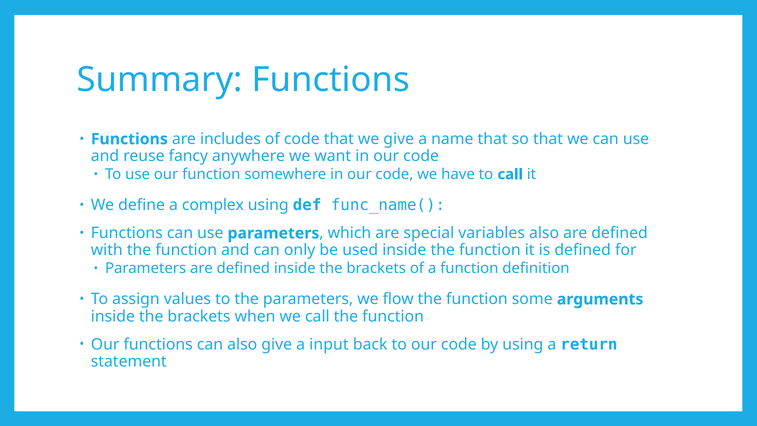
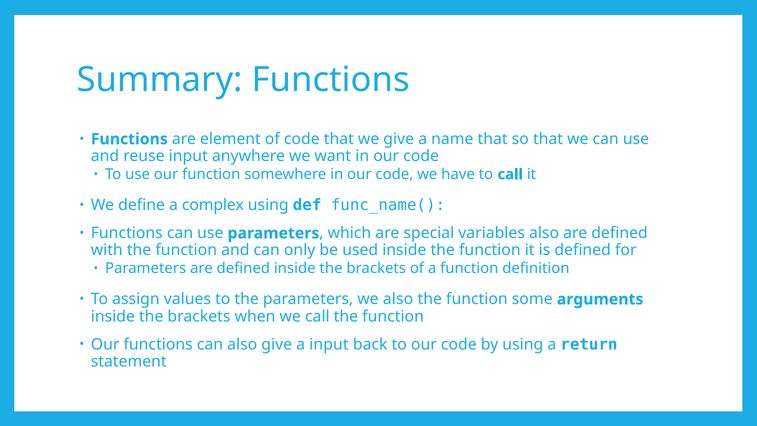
includes: includes -> element
reuse fancy: fancy -> input
we flow: flow -> also
